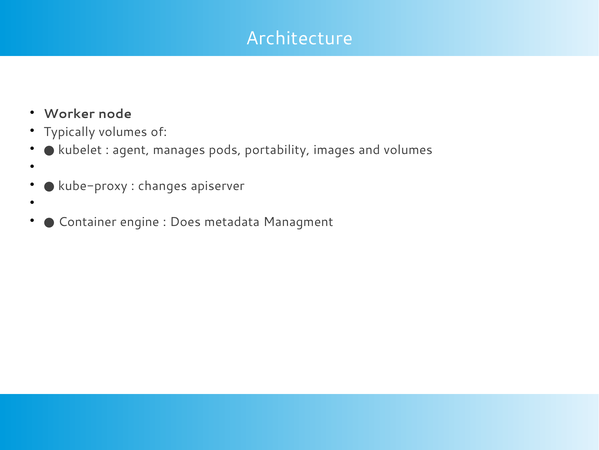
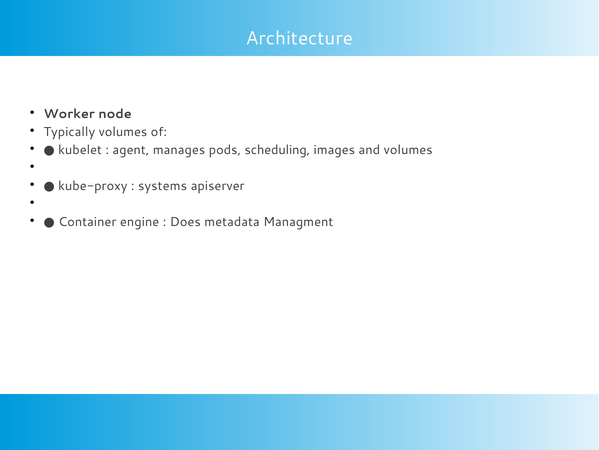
portability: portability -> scheduling
changes: changes -> systems
